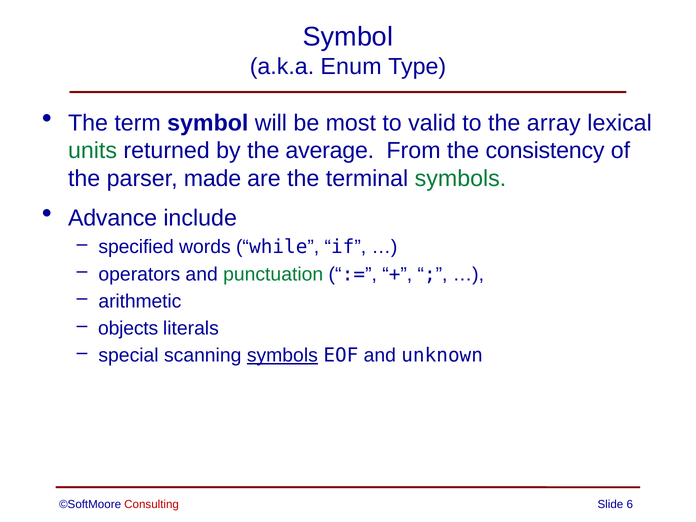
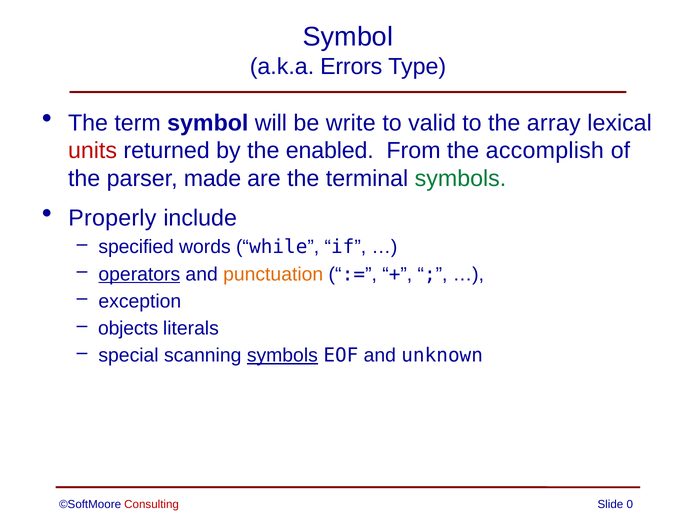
Enum: Enum -> Errors
most: most -> write
units colour: green -> red
average: average -> enabled
consistency: consistency -> accomplish
Advance: Advance -> Properly
operators underline: none -> present
punctuation colour: green -> orange
arithmetic: arithmetic -> exception
6: 6 -> 0
